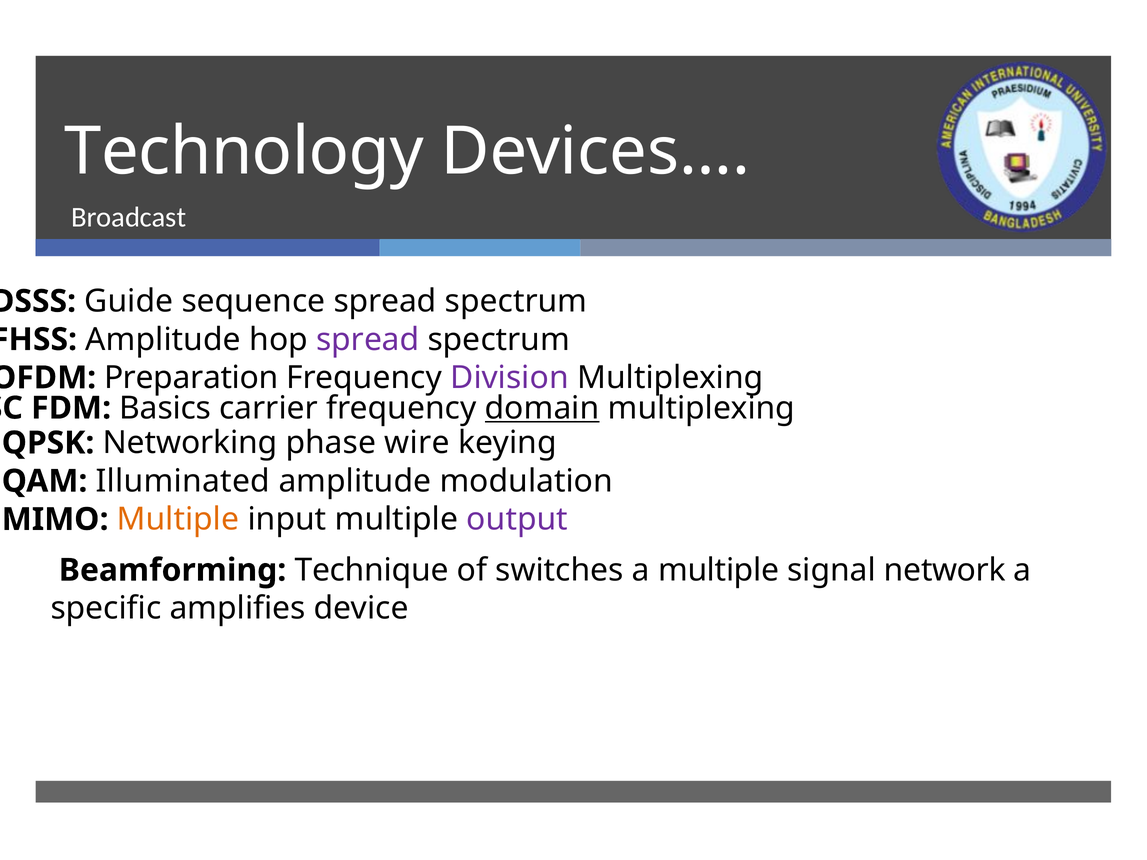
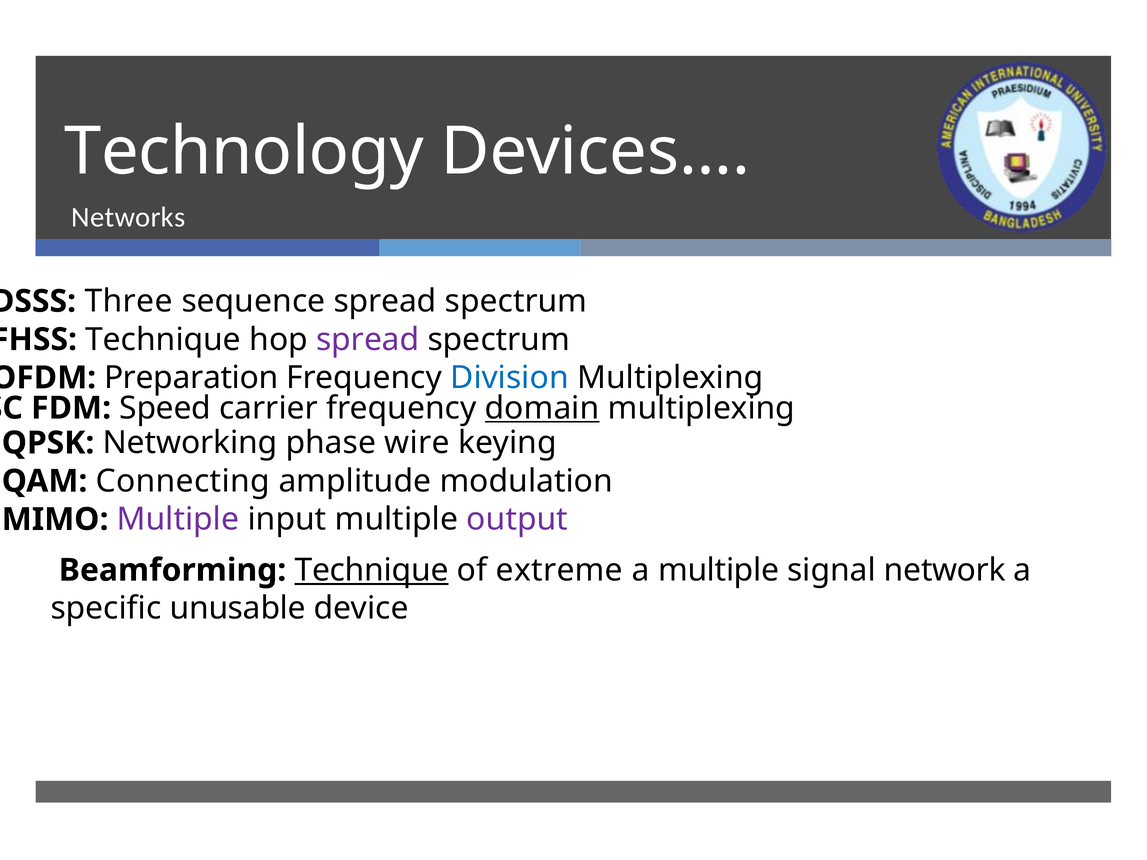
Broadcast: Broadcast -> Networks
Guide: Guide -> Three
Amplitude at (163, 340): Amplitude -> Technique
Division colour: purple -> blue
Basics: Basics -> Speed
Illuminated: Illuminated -> Connecting
Multiple at (178, 520) colour: orange -> purple
Technique at (372, 570) underline: none -> present
switches: switches -> extreme
amplifies: amplifies -> unusable
